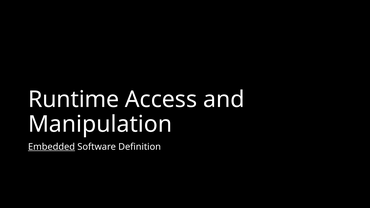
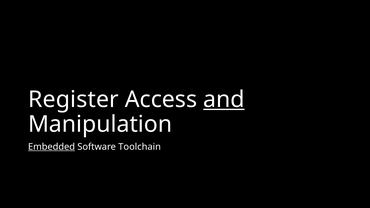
Runtime: Runtime -> Register
and underline: none -> present
Definition: Definition -> Toolchain
